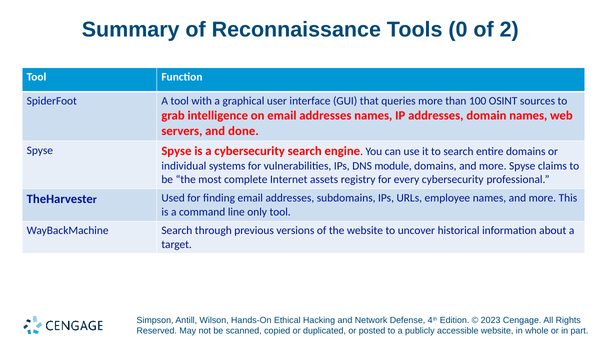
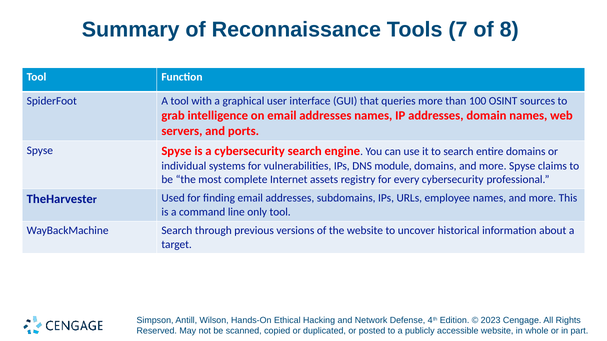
0: 0 -> 7
2: 2 -> 8
done: done -> ports
